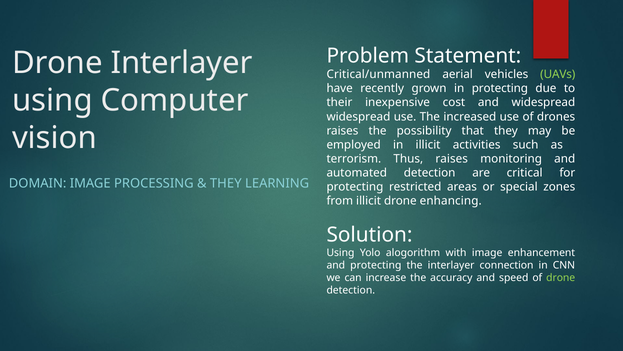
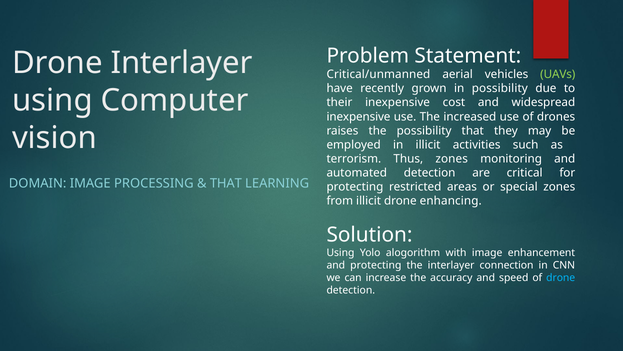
in protecting: protecting -> possibility
widespread at (358, 116): widespread -> inexpensive
Thus raises: raises -> zones
THEY at (226, 183): THEY -> THAT
drone at (561, 278) colour: light green -> light blue
